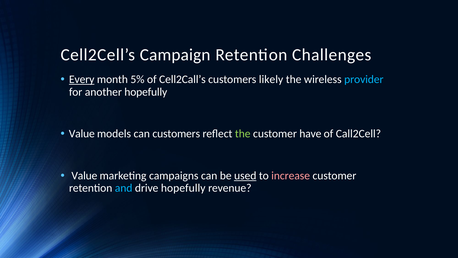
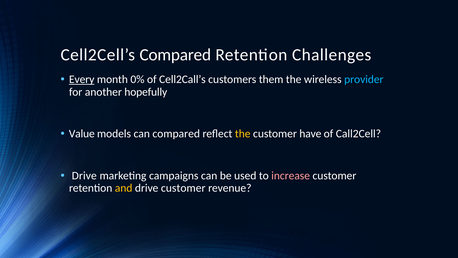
Cell2Cell’s Campaign: Campaign -> Compared
5%: 5% -> 0%
likely: likely -> them
can customers: customers -> compared
the at (243, 134) colour: light green -> yellow
Value at (84, 176): Value -> Drive
used underline: present -> none
and colour: light blue -> yellow
drive hopefully: hopefully -> customer
